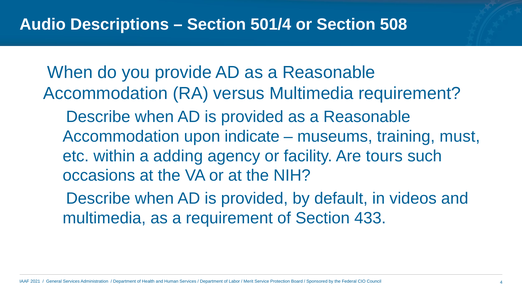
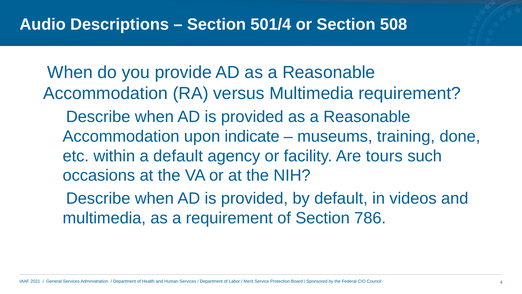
must: must -> done
a adding: adding -> default
433: 433 -> 786
